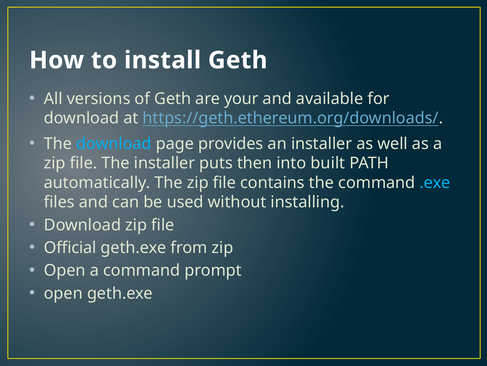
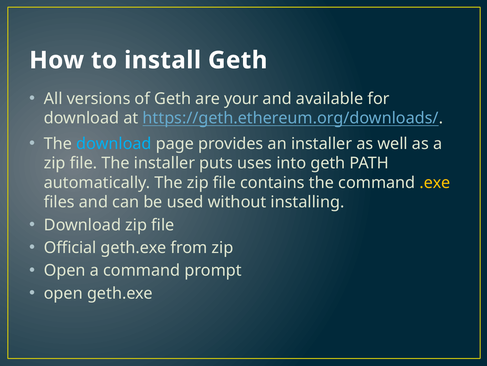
then: then -> uses
into built: built -> geth
.exe colour: light blue -> yellow
